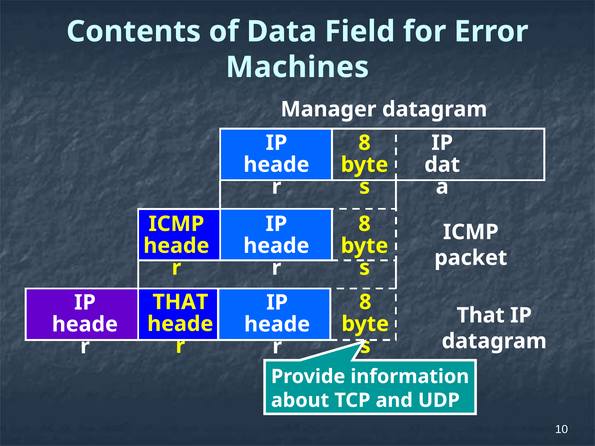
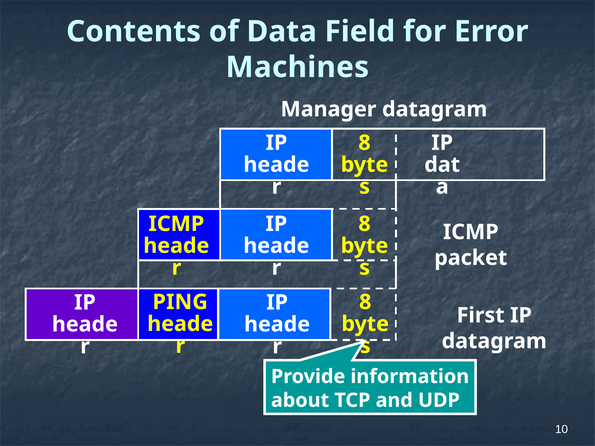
THAT at (180, 302): THAT -> PING
That at (481, 316): That -> First
